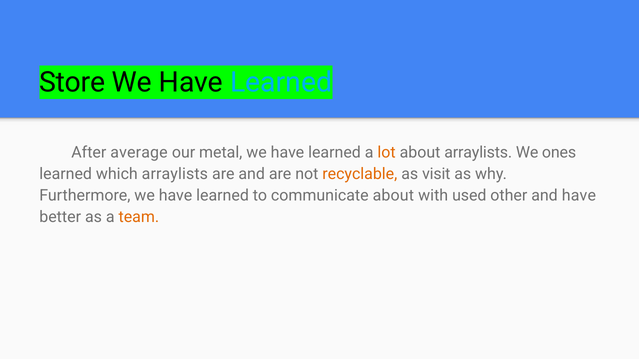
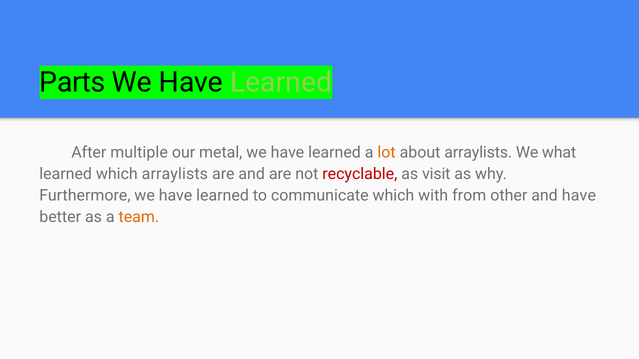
Store: Store -> Parts
Learned at (281, 83) colour: light blue -> light green
average: average -> multiple
ones: ones -> what
recyclable colour: orange -> red
communicate about: about -> which
used: used -> from
